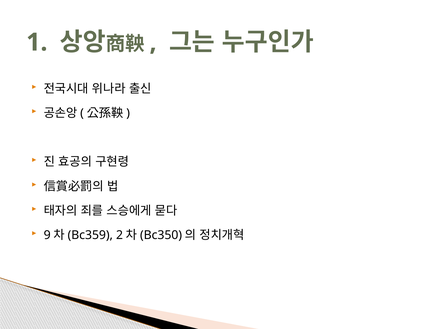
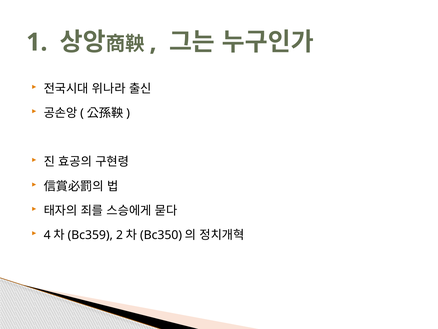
9: 9 -> 4
